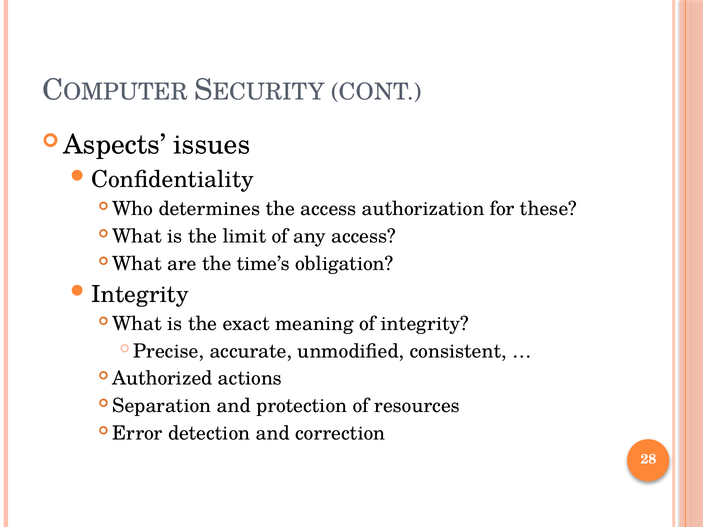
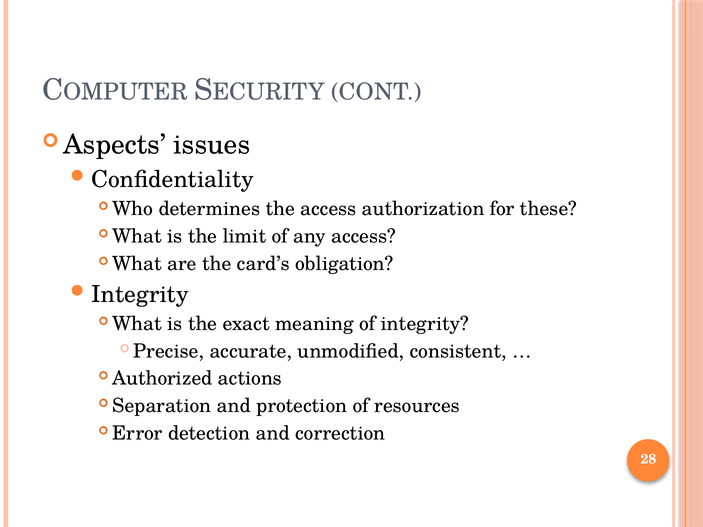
time’s: time’s -> card’s
